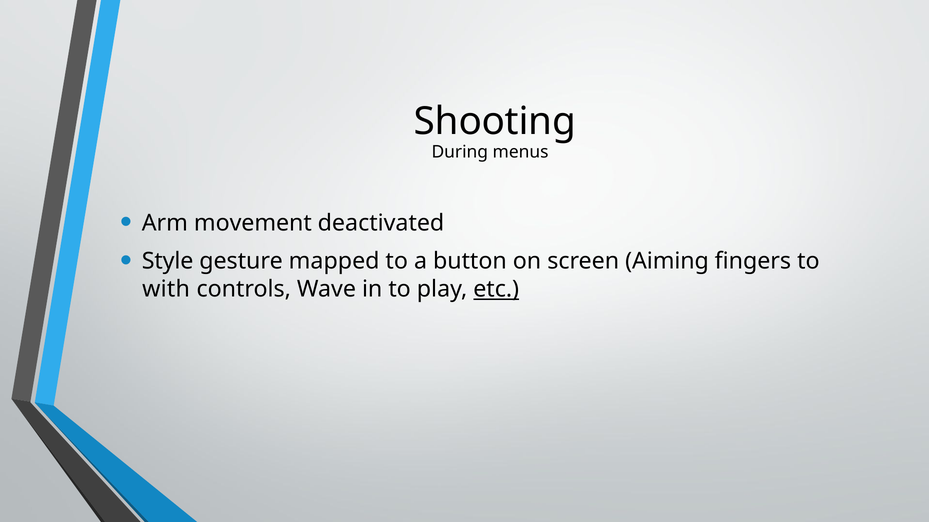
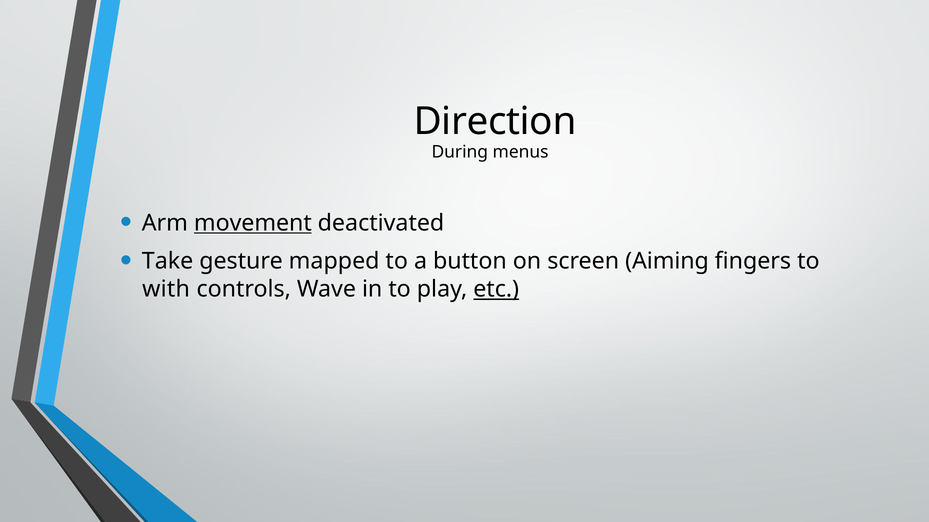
Shooting: Shooting -> Direction
movement underline: none -> present
Style: Style -> Take
